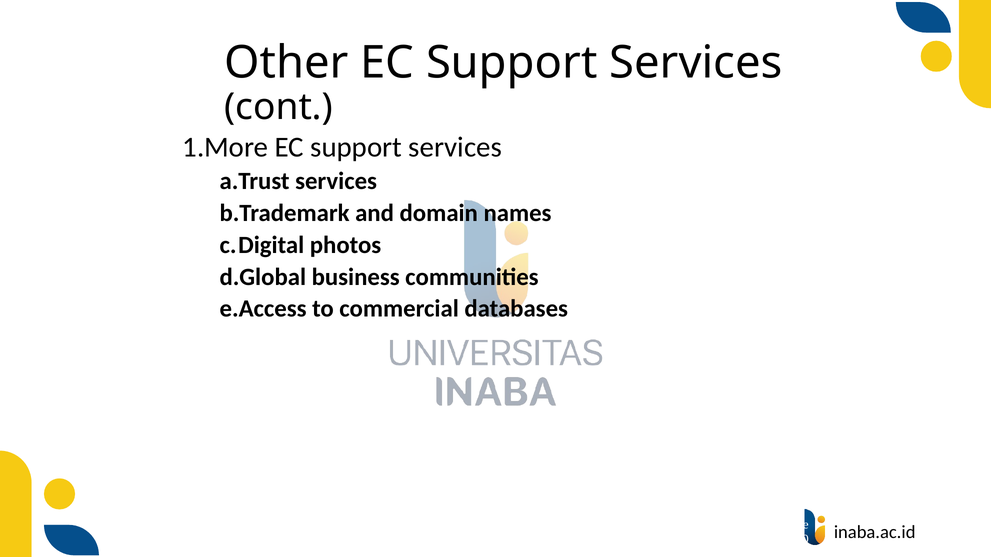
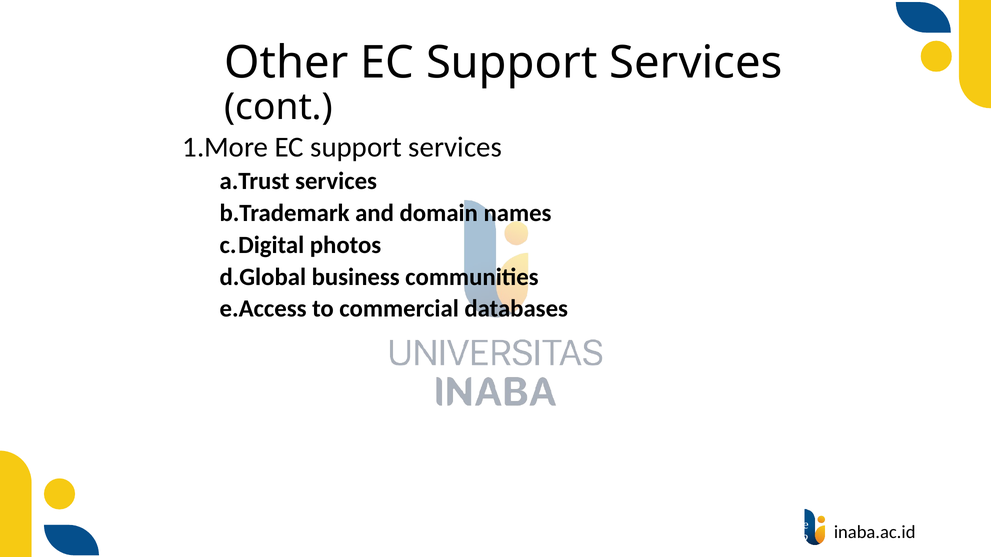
2080: 2080 -> 2082
